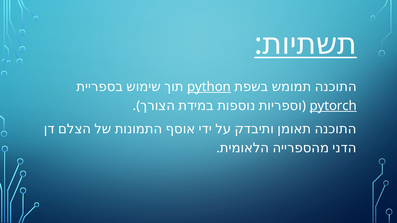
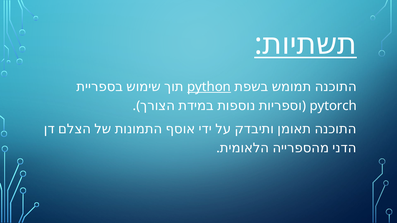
pytorch underline: present -> none
